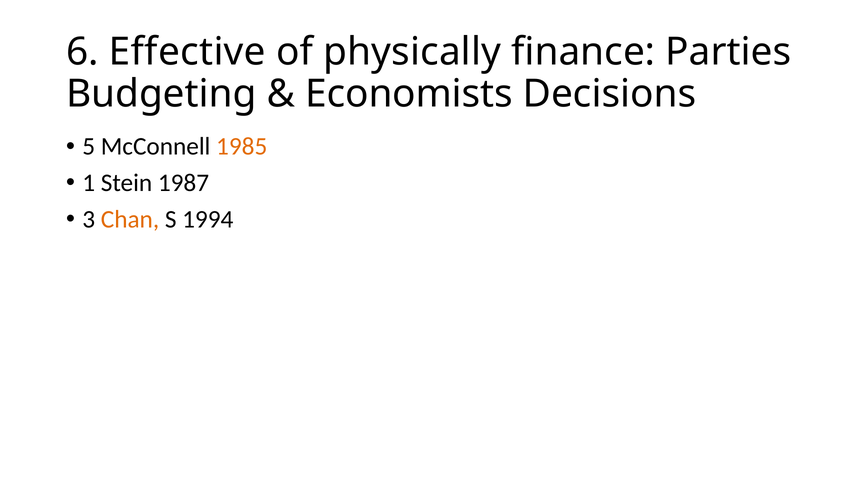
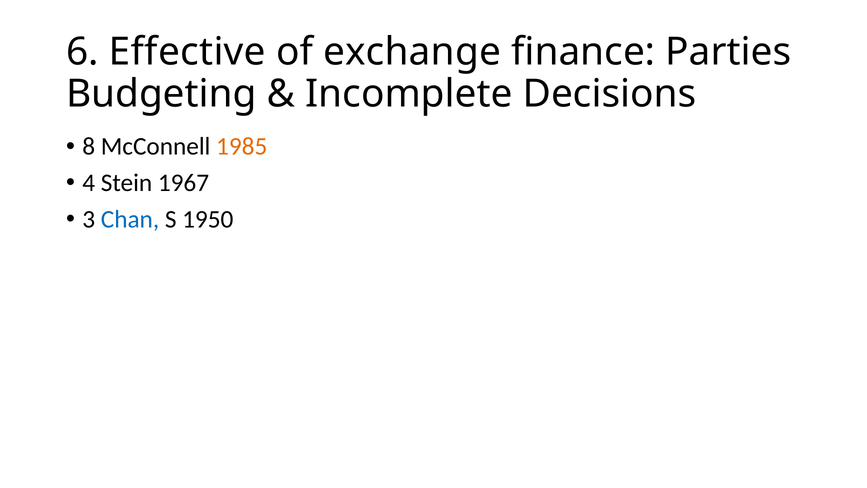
physically: physically -> exchange
Economists: Economists -> Incomplete
5: 5 -> 8
1: 1 -> 4
1987: 1987 -> 1967
Chan colour: orange -> blue
1994: 1994 -> 1950
